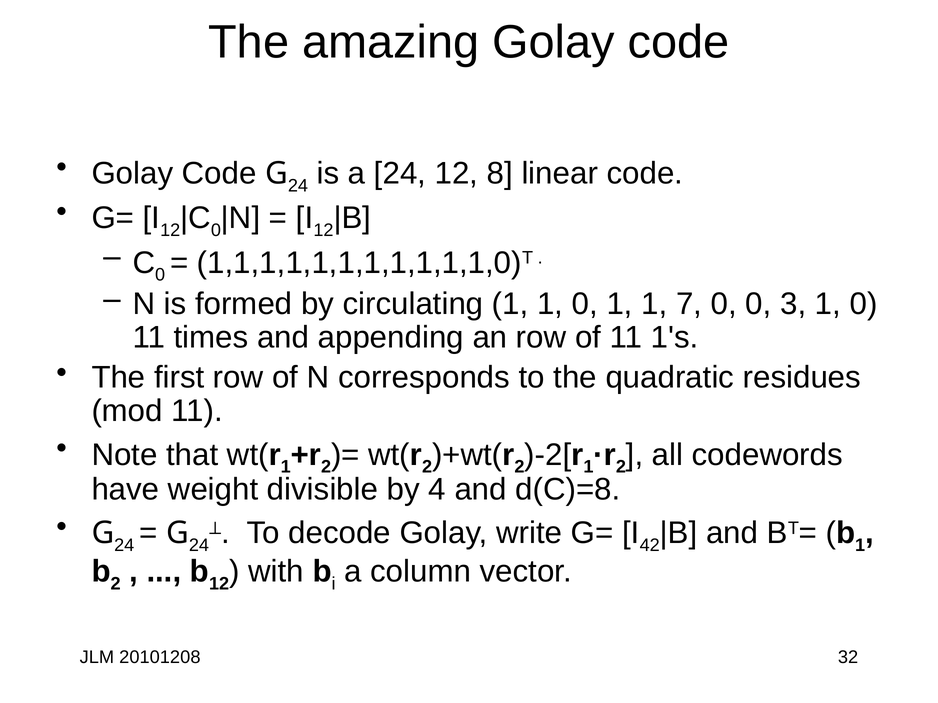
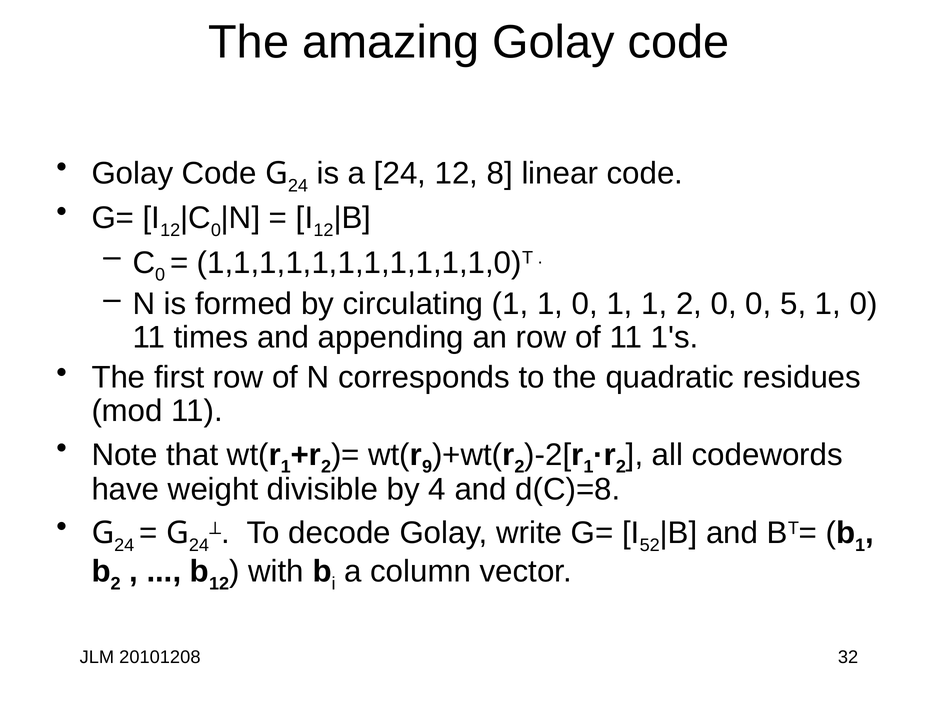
1 7: 7 -> 2
3: 3 -> 5
2 at (427, 467): 2 -> 9
42: 42 -> 52
